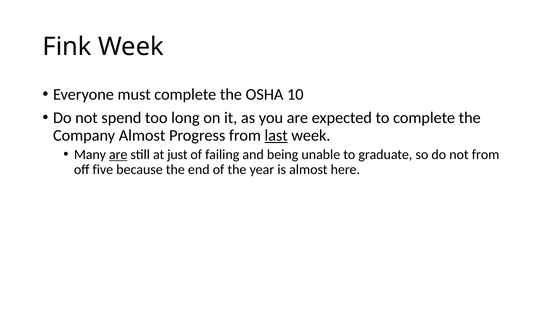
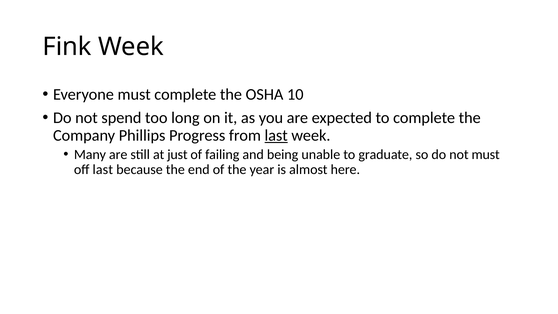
Company Almost: Almost -> Phillips
are at (118, 155) underline: present -> none
not from: from -> must
off five: five -> last
